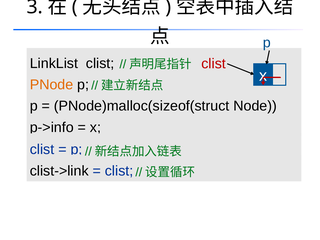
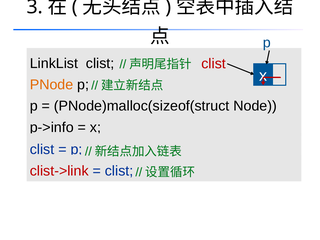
clist->link colour: black -> red
